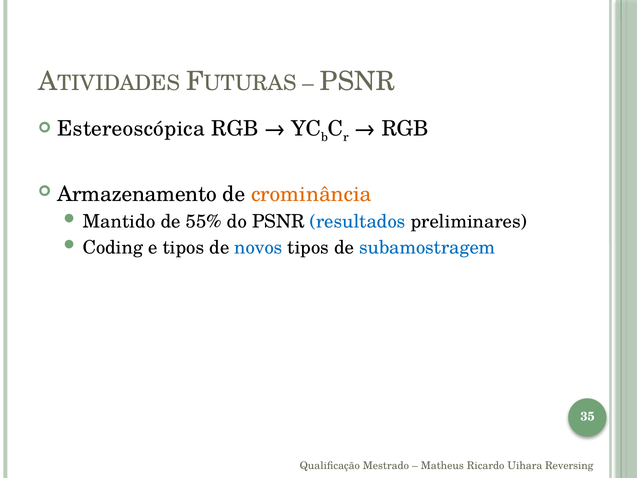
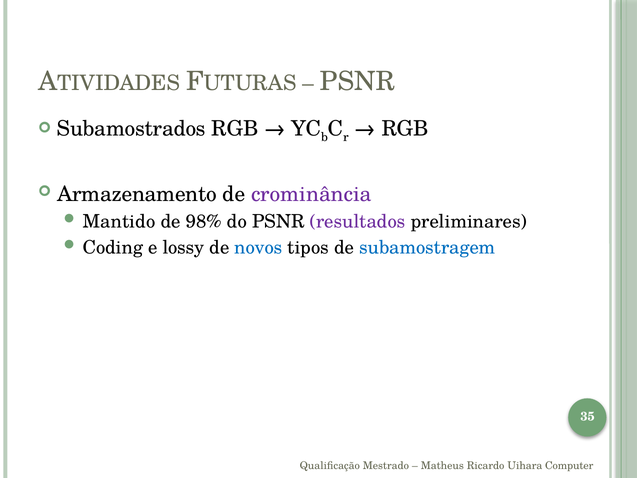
Estereoscópica: Estereoscópica -> Subamostrados
crominância colour: orange -> purple
55%: 55% -> 98%
resultados colour: blue -> purple
e tipos: tipos -> lossy
Reversing: Reversing -> Computer
